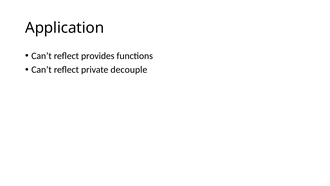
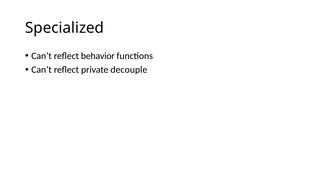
Application: Application -> Specialized
provides: provides -> behavior
